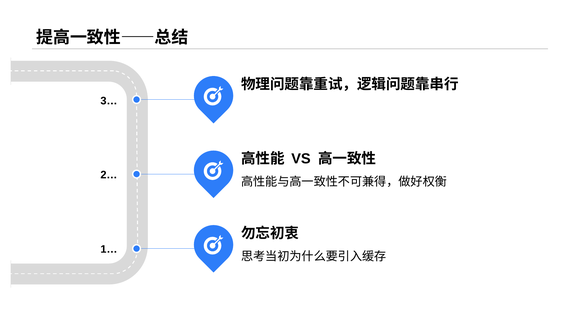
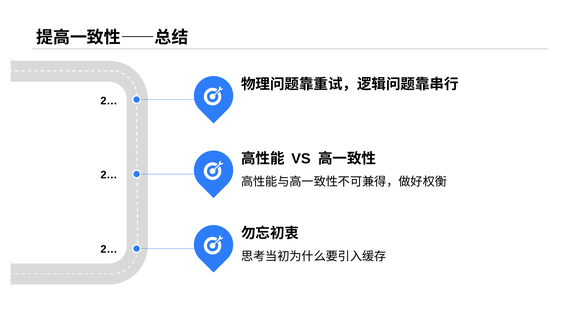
3… at (109, 101): 3… -> 2…
1… at (109, 249): 1… -> 2…
